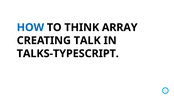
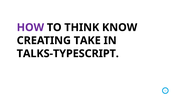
HOW colour: blue -> purple
ARRAY: ARRAY -> KNOW
TALK: TALK -> TAKE
